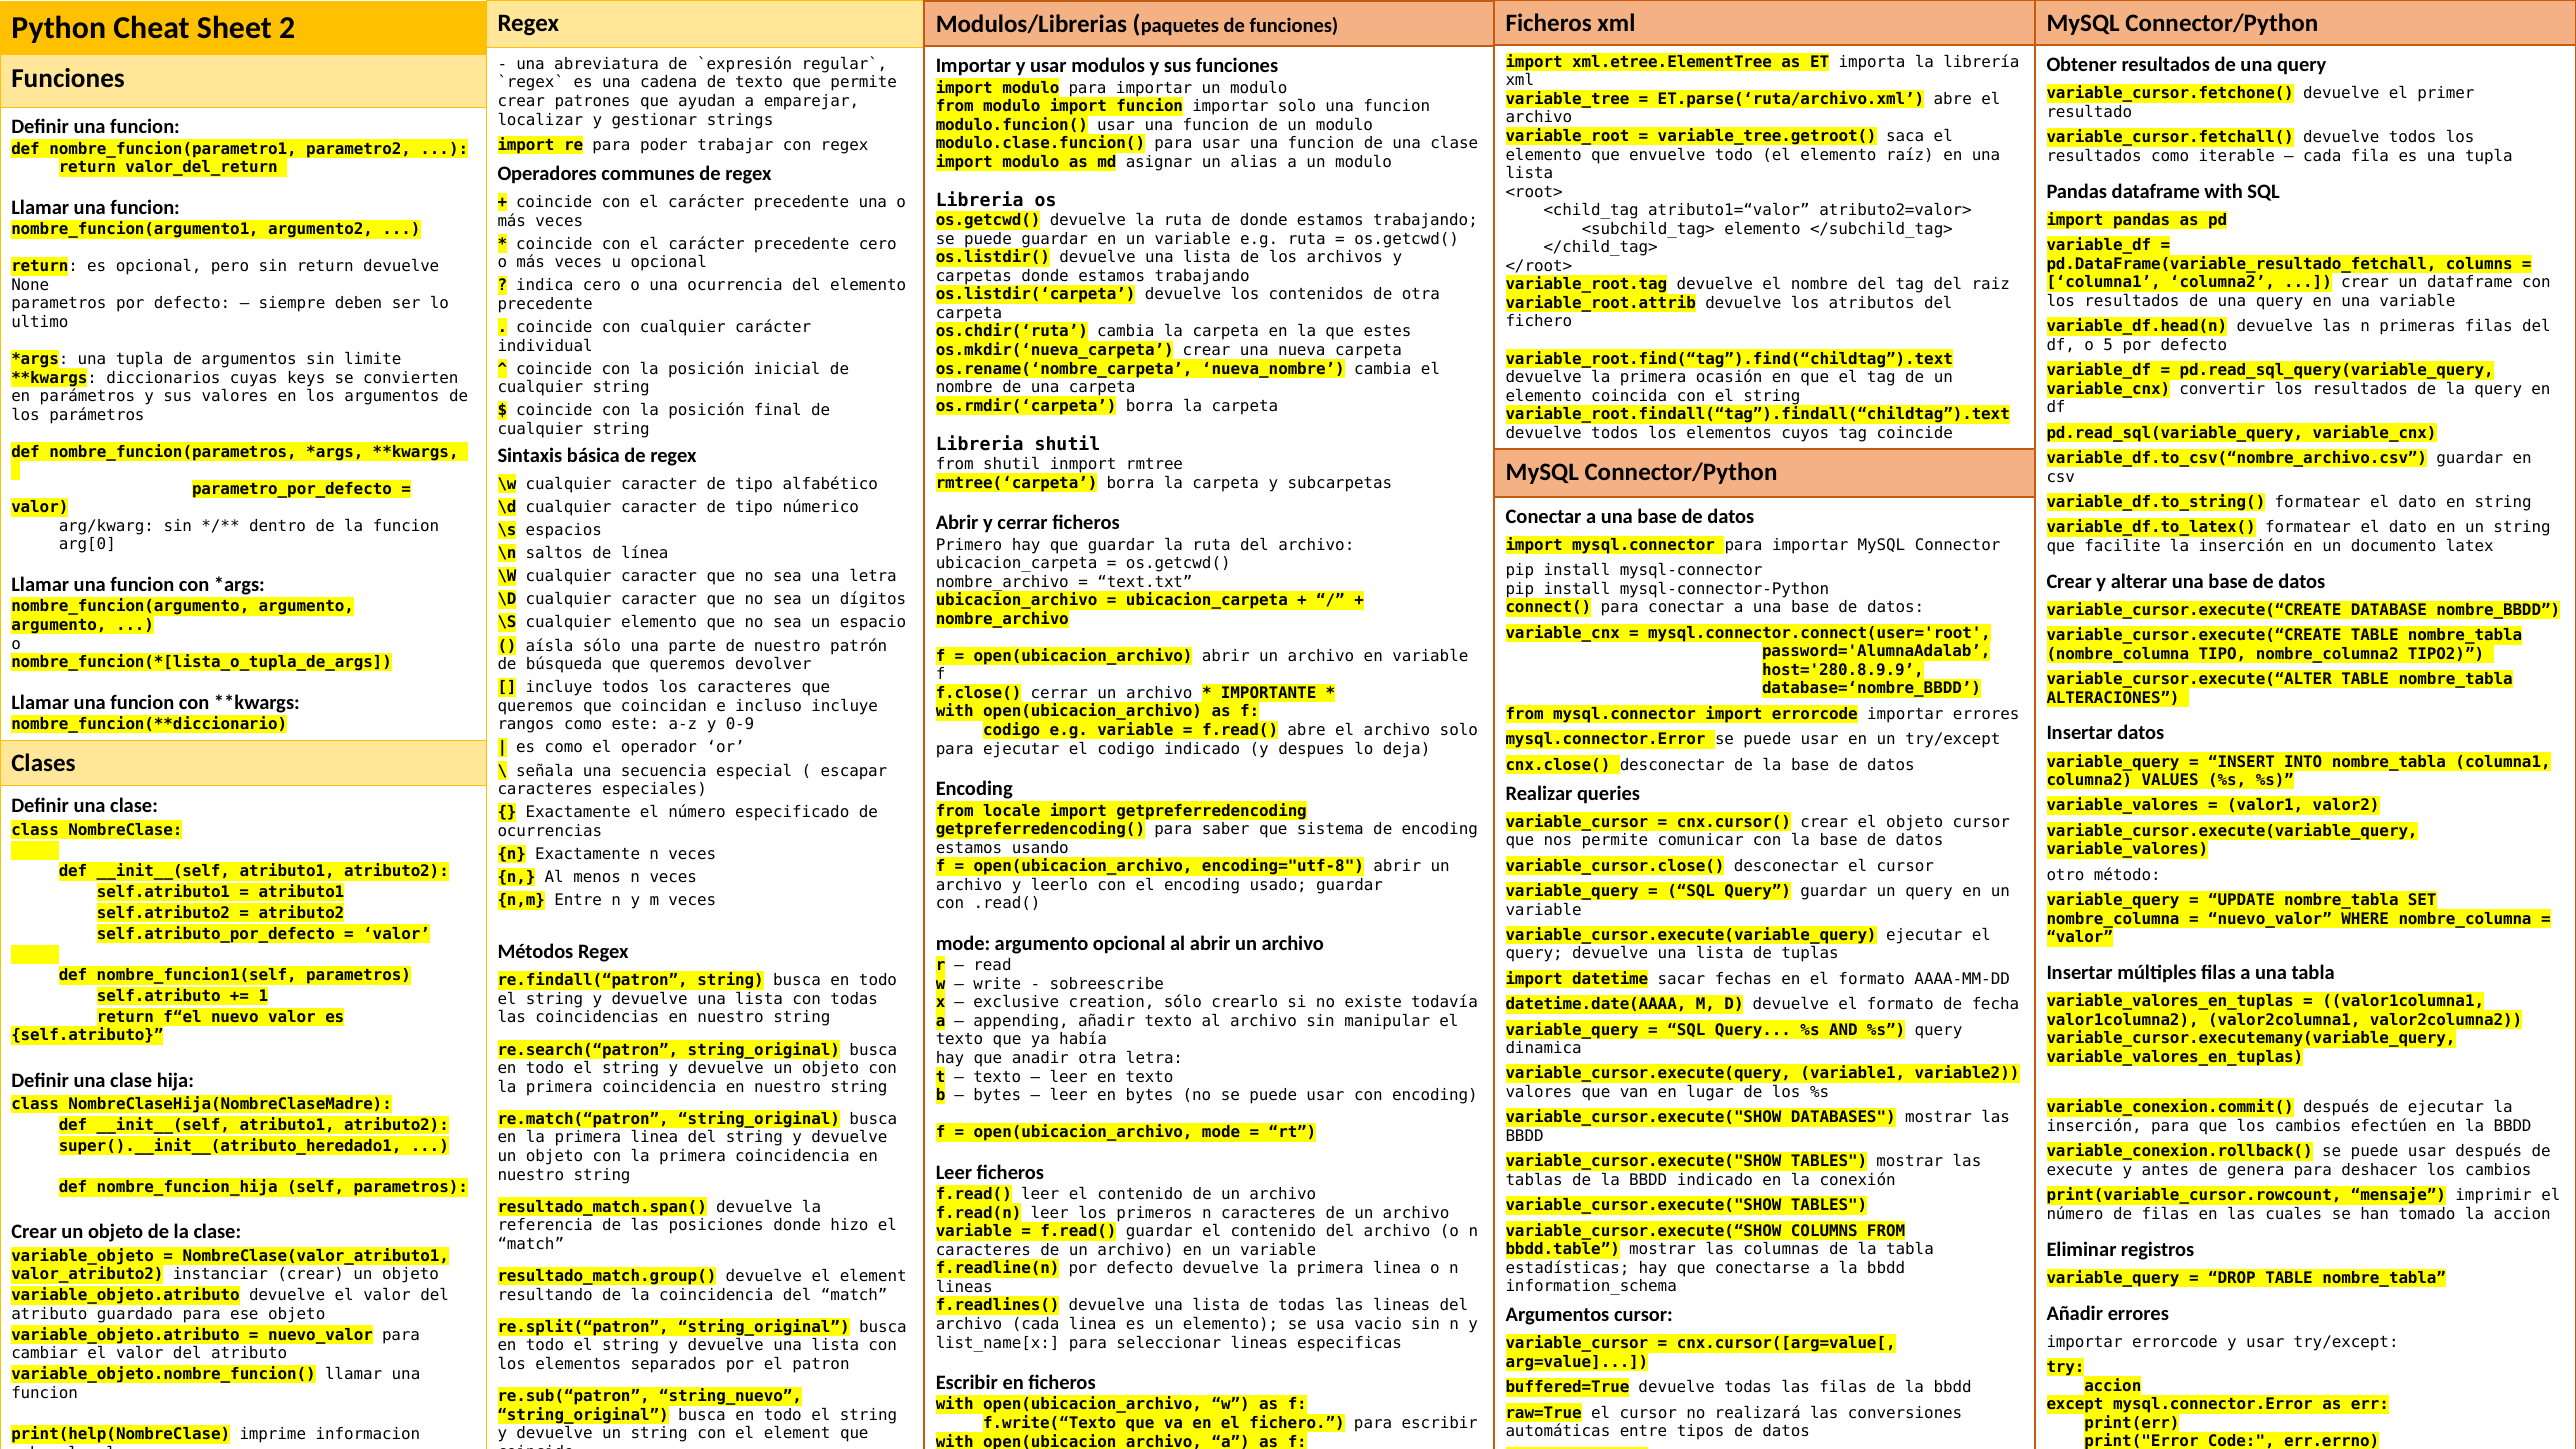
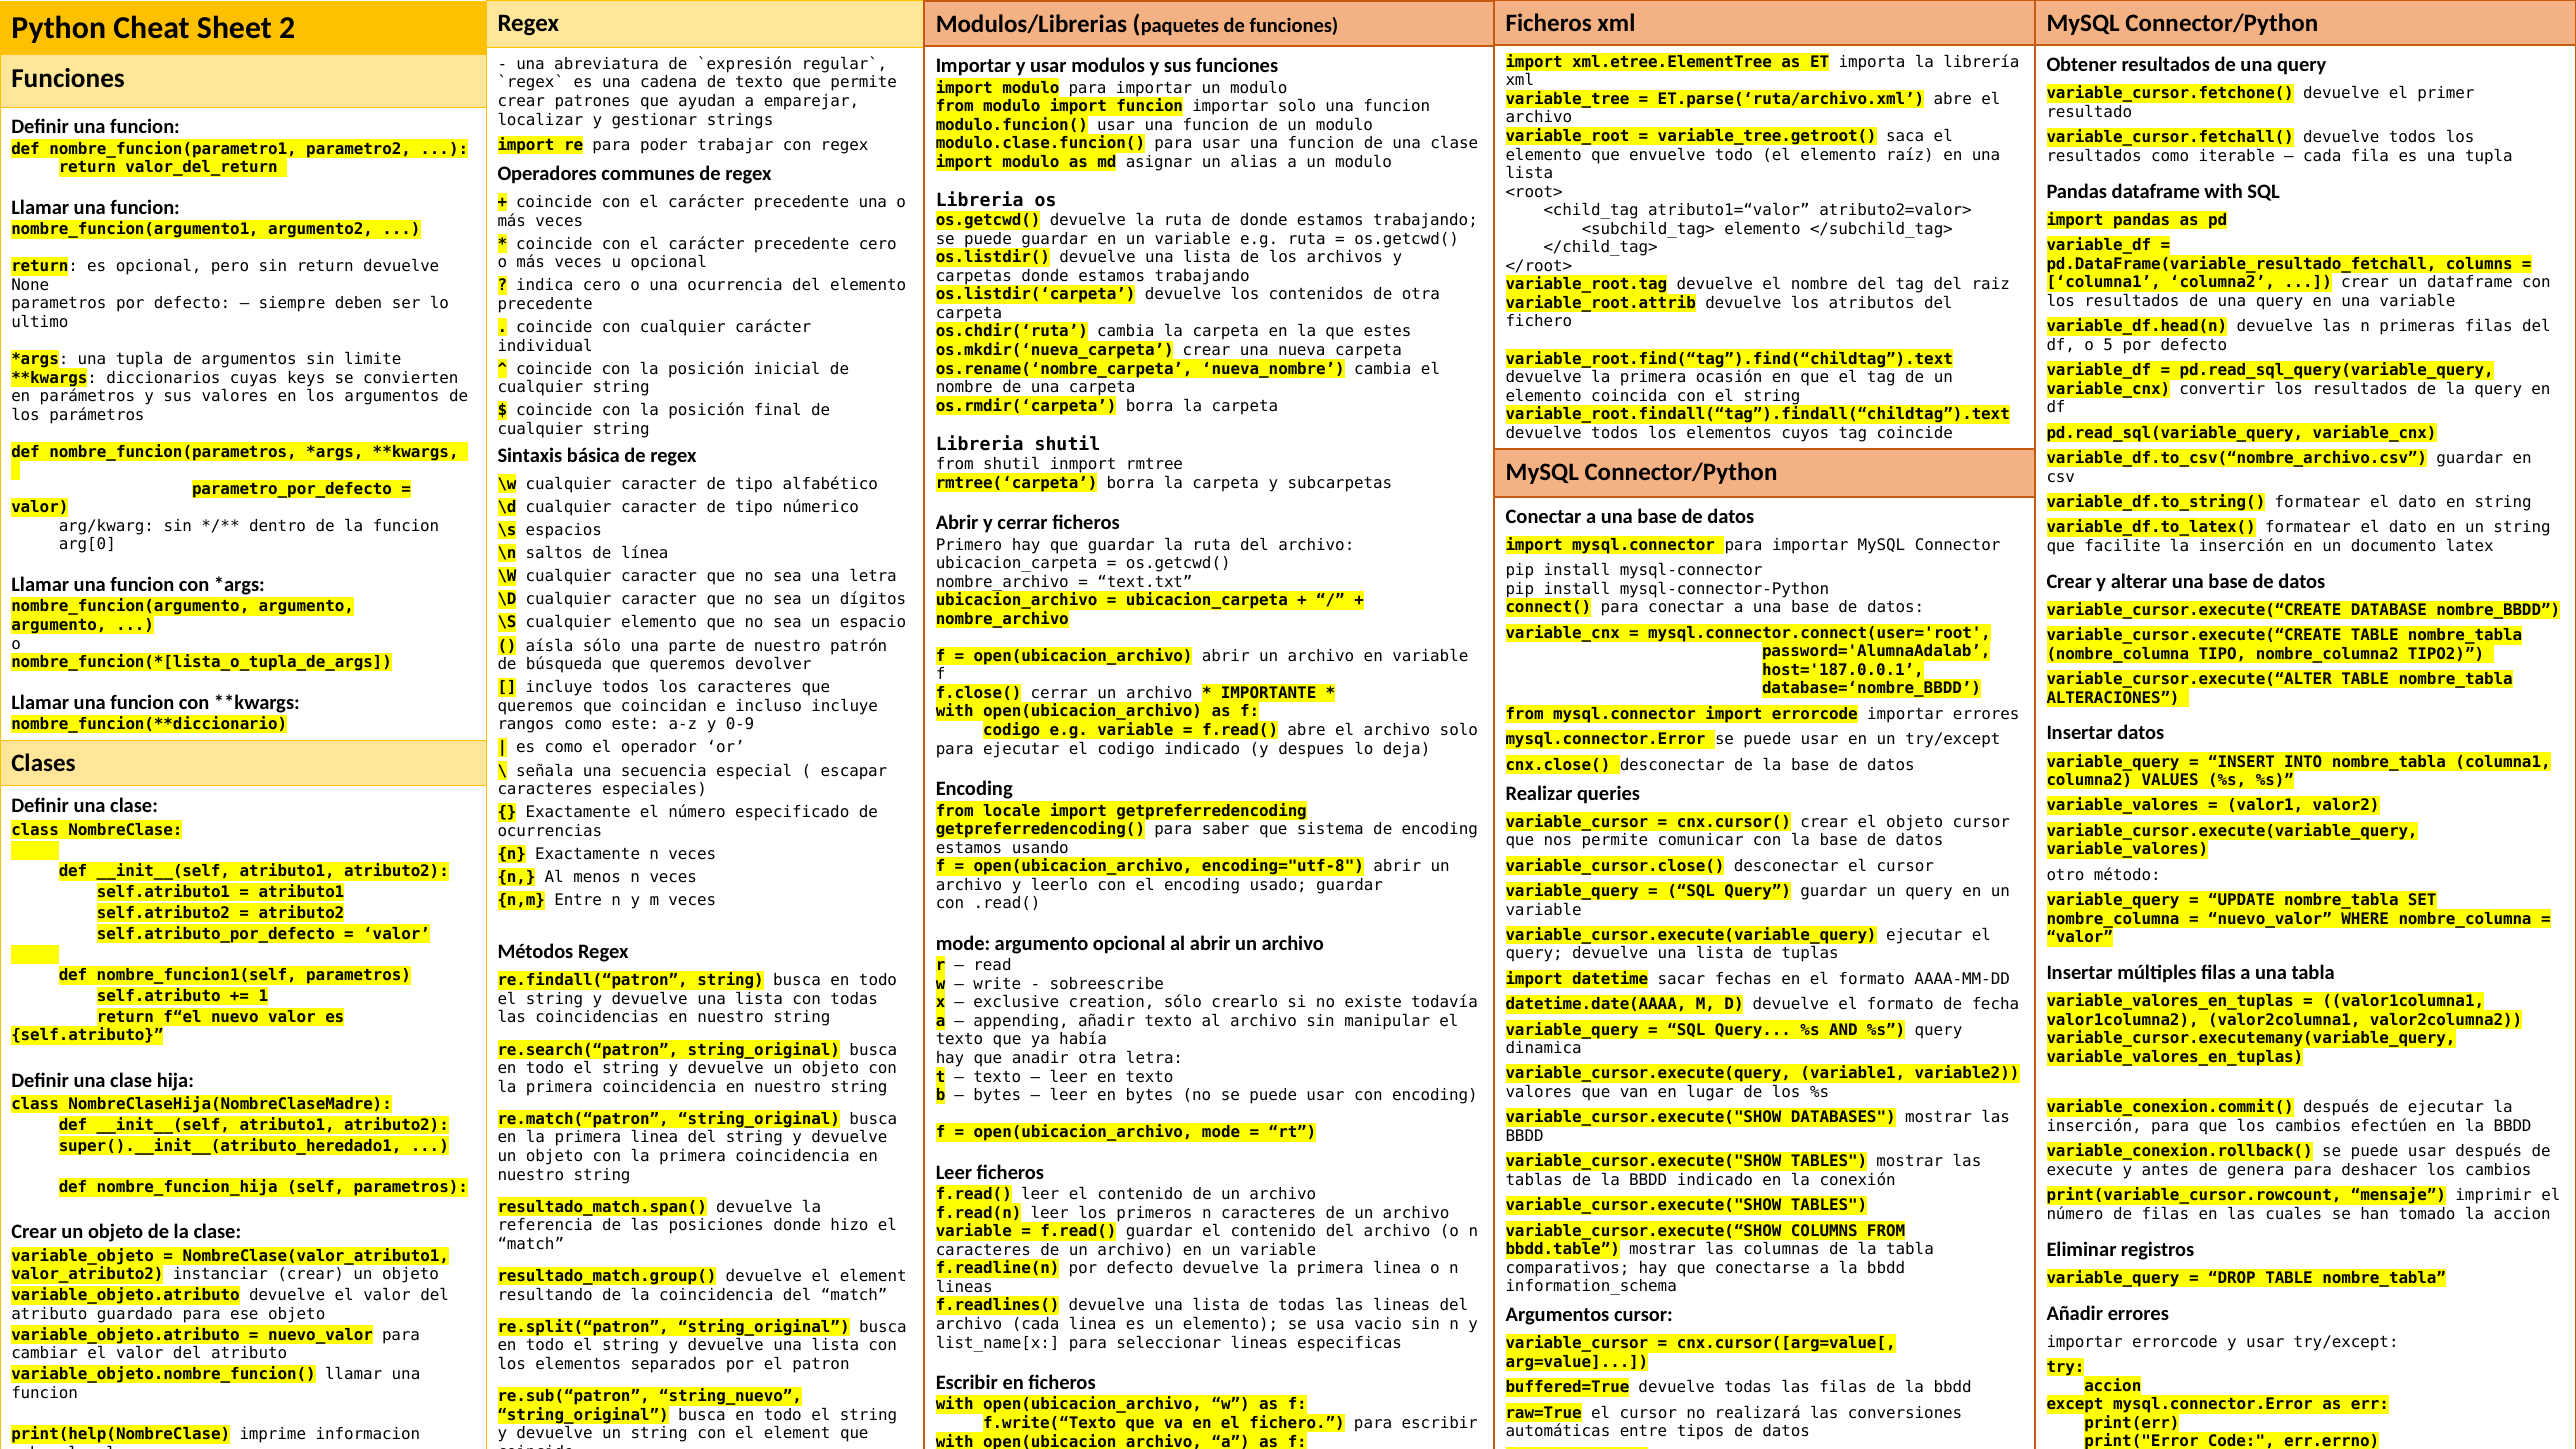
host='280.8.9.9: host='280.8.9.9 -> host='187.0.0.1
estadísticas: estadísticas -> comparativos
